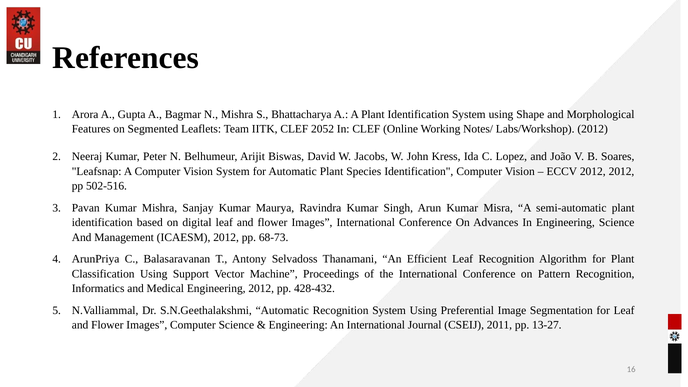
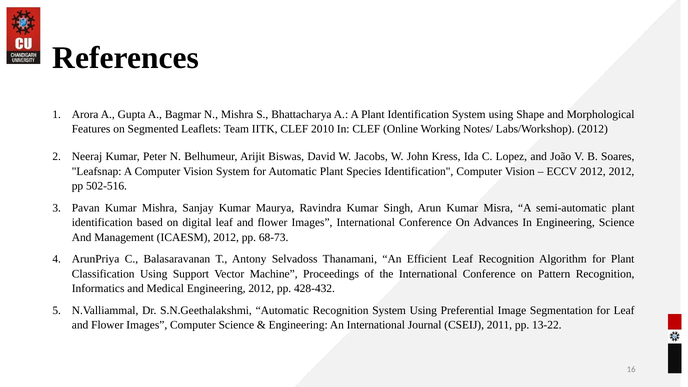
2052: 2052 -> 2010
13-27: 13-27 -> 13-22
